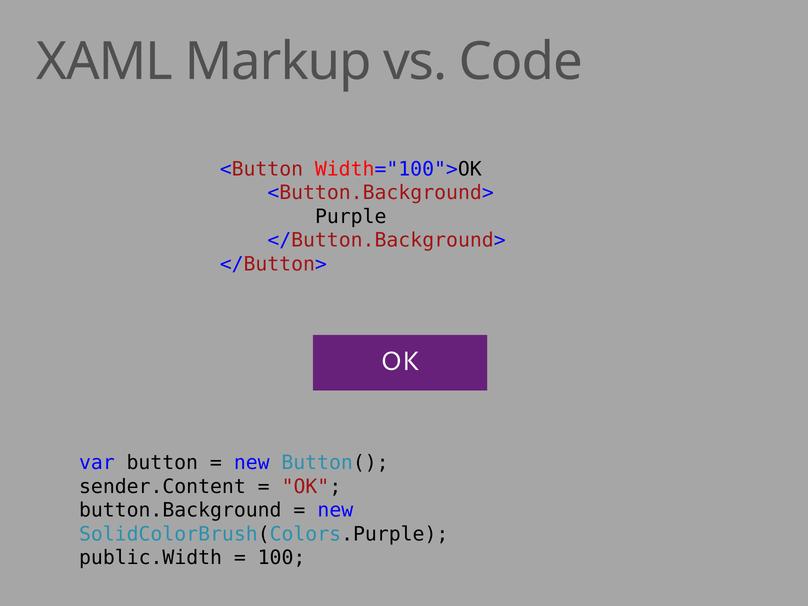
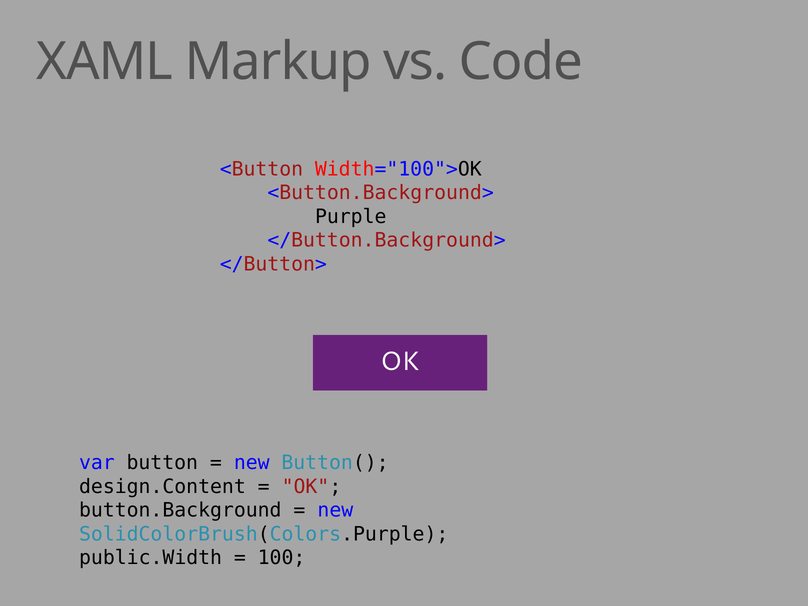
sender.Content: sender.Content -> design.Content
